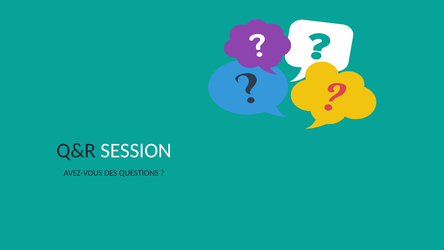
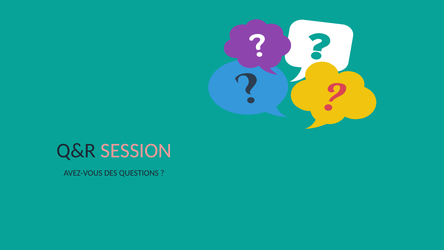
SESSION colour: white -> pink
